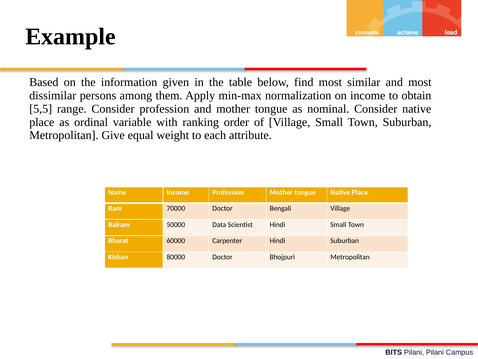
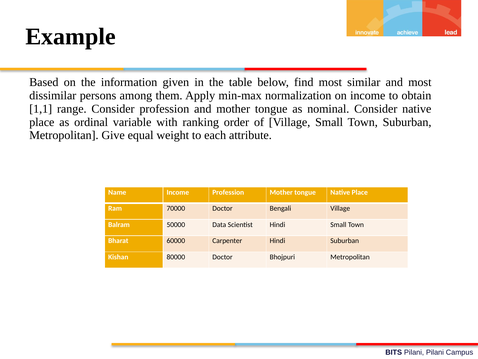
5,5: 5,5 -> 1,1
